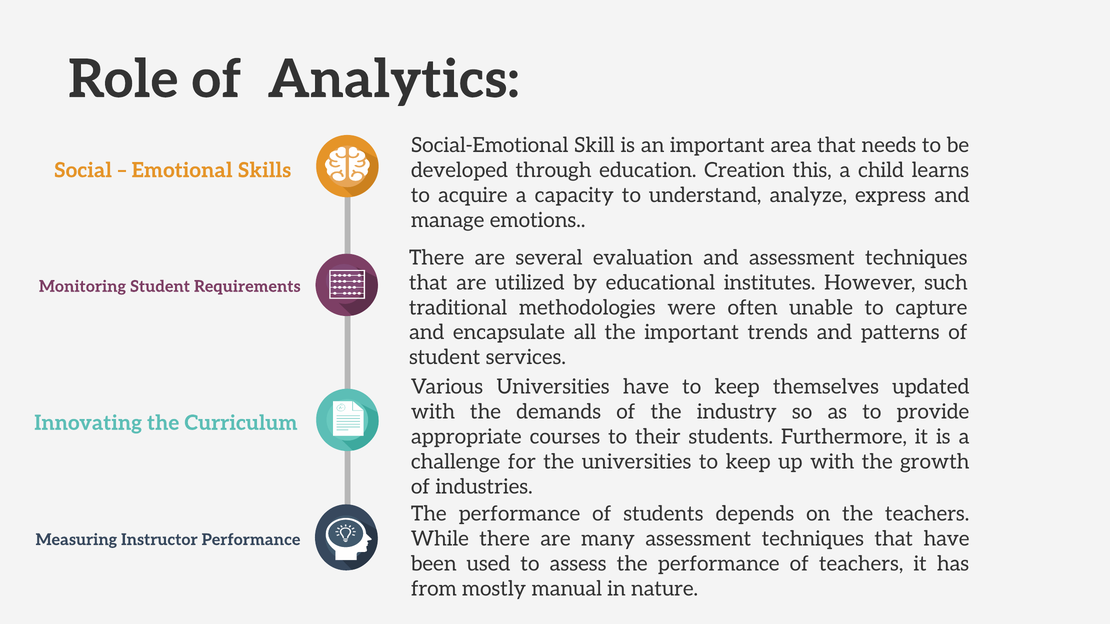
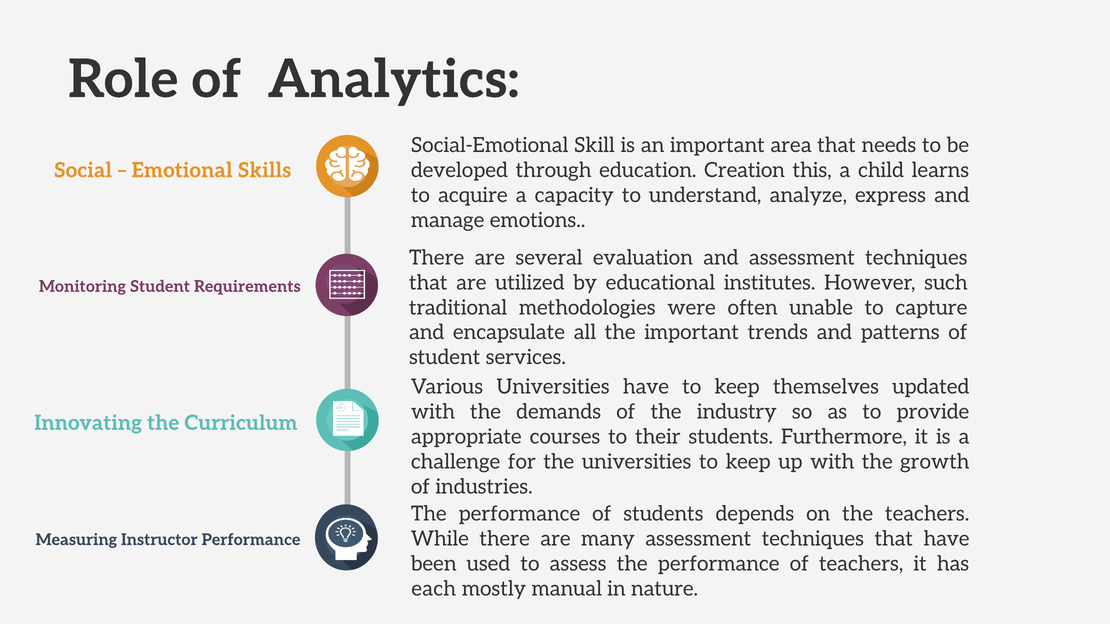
from: from -> each
